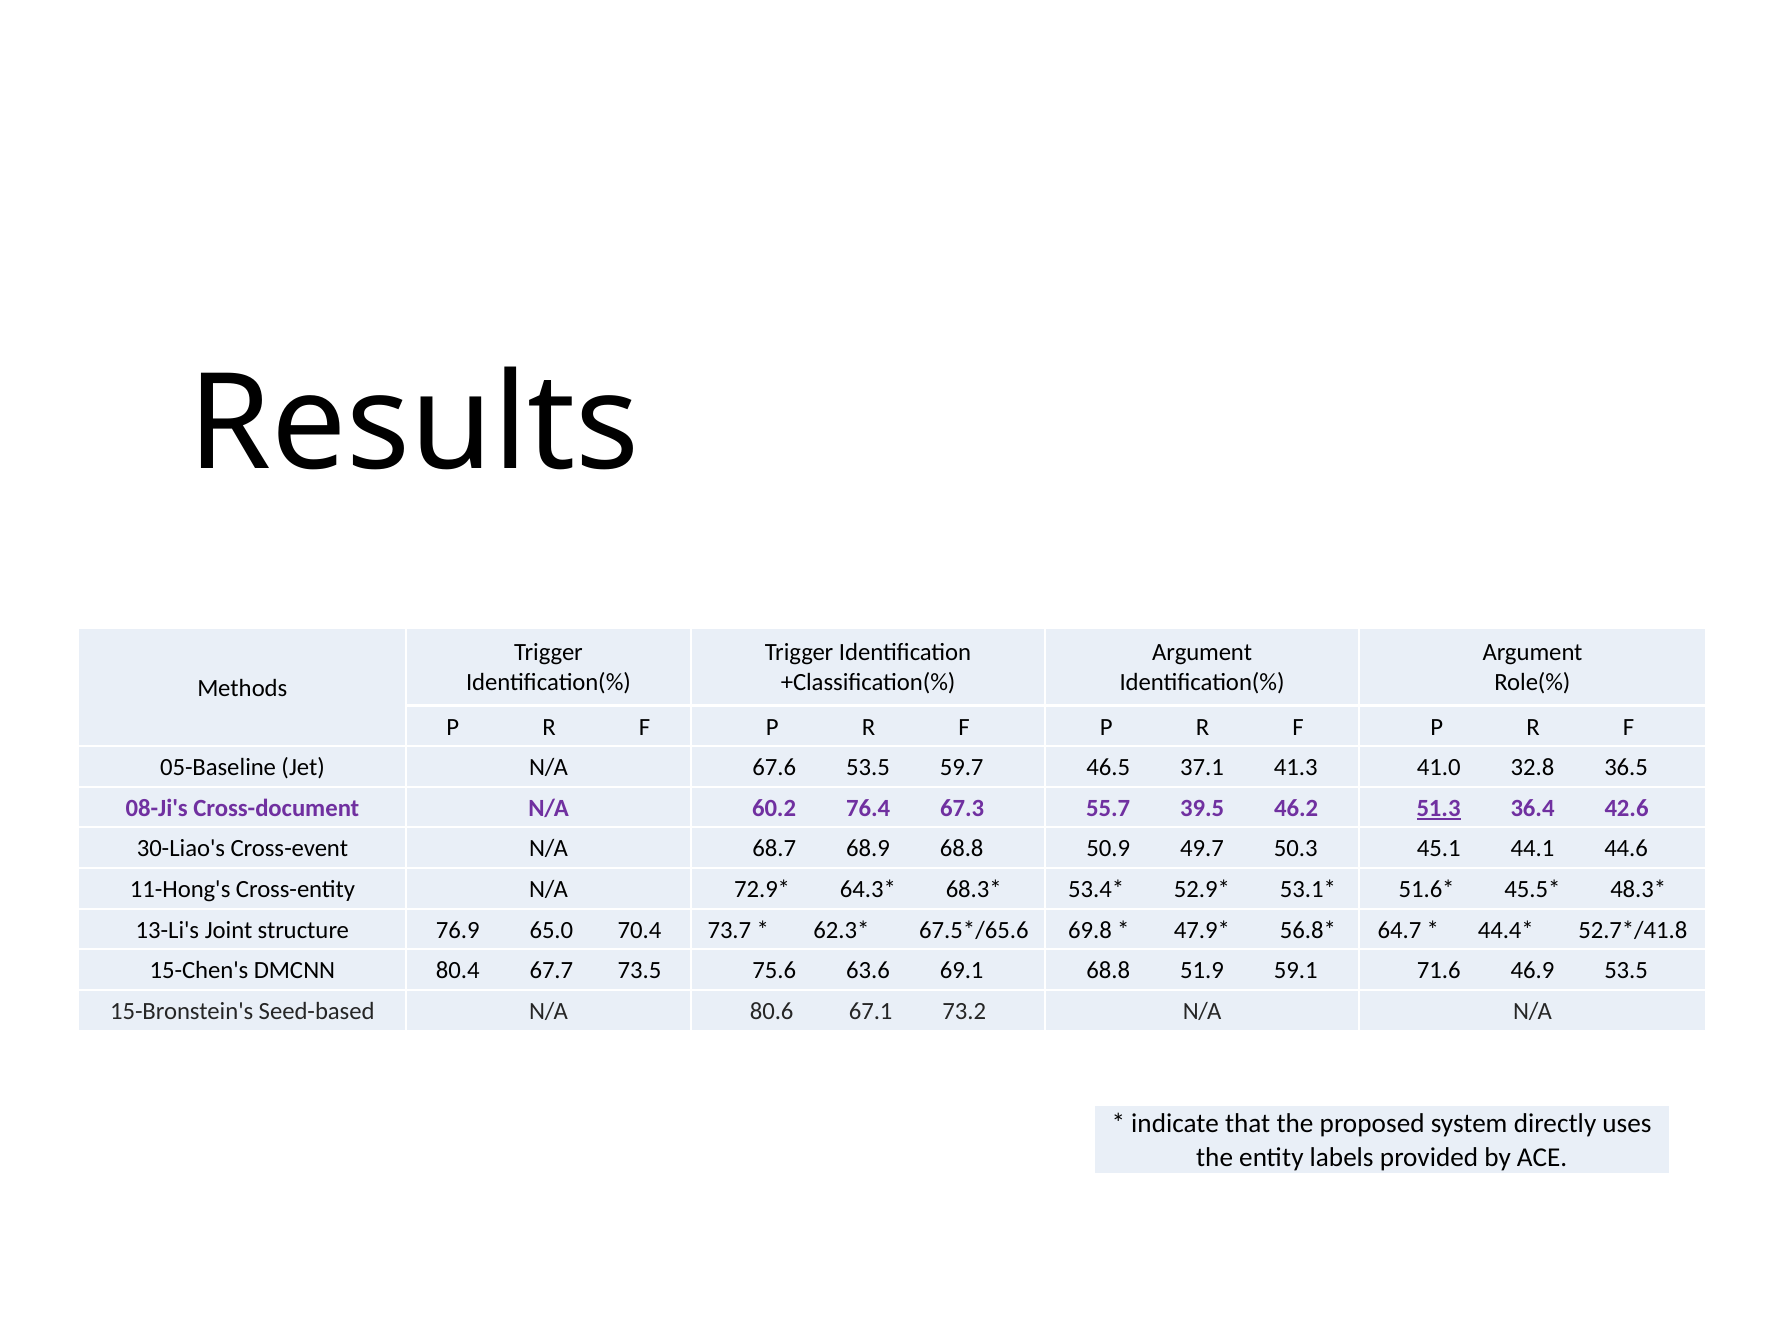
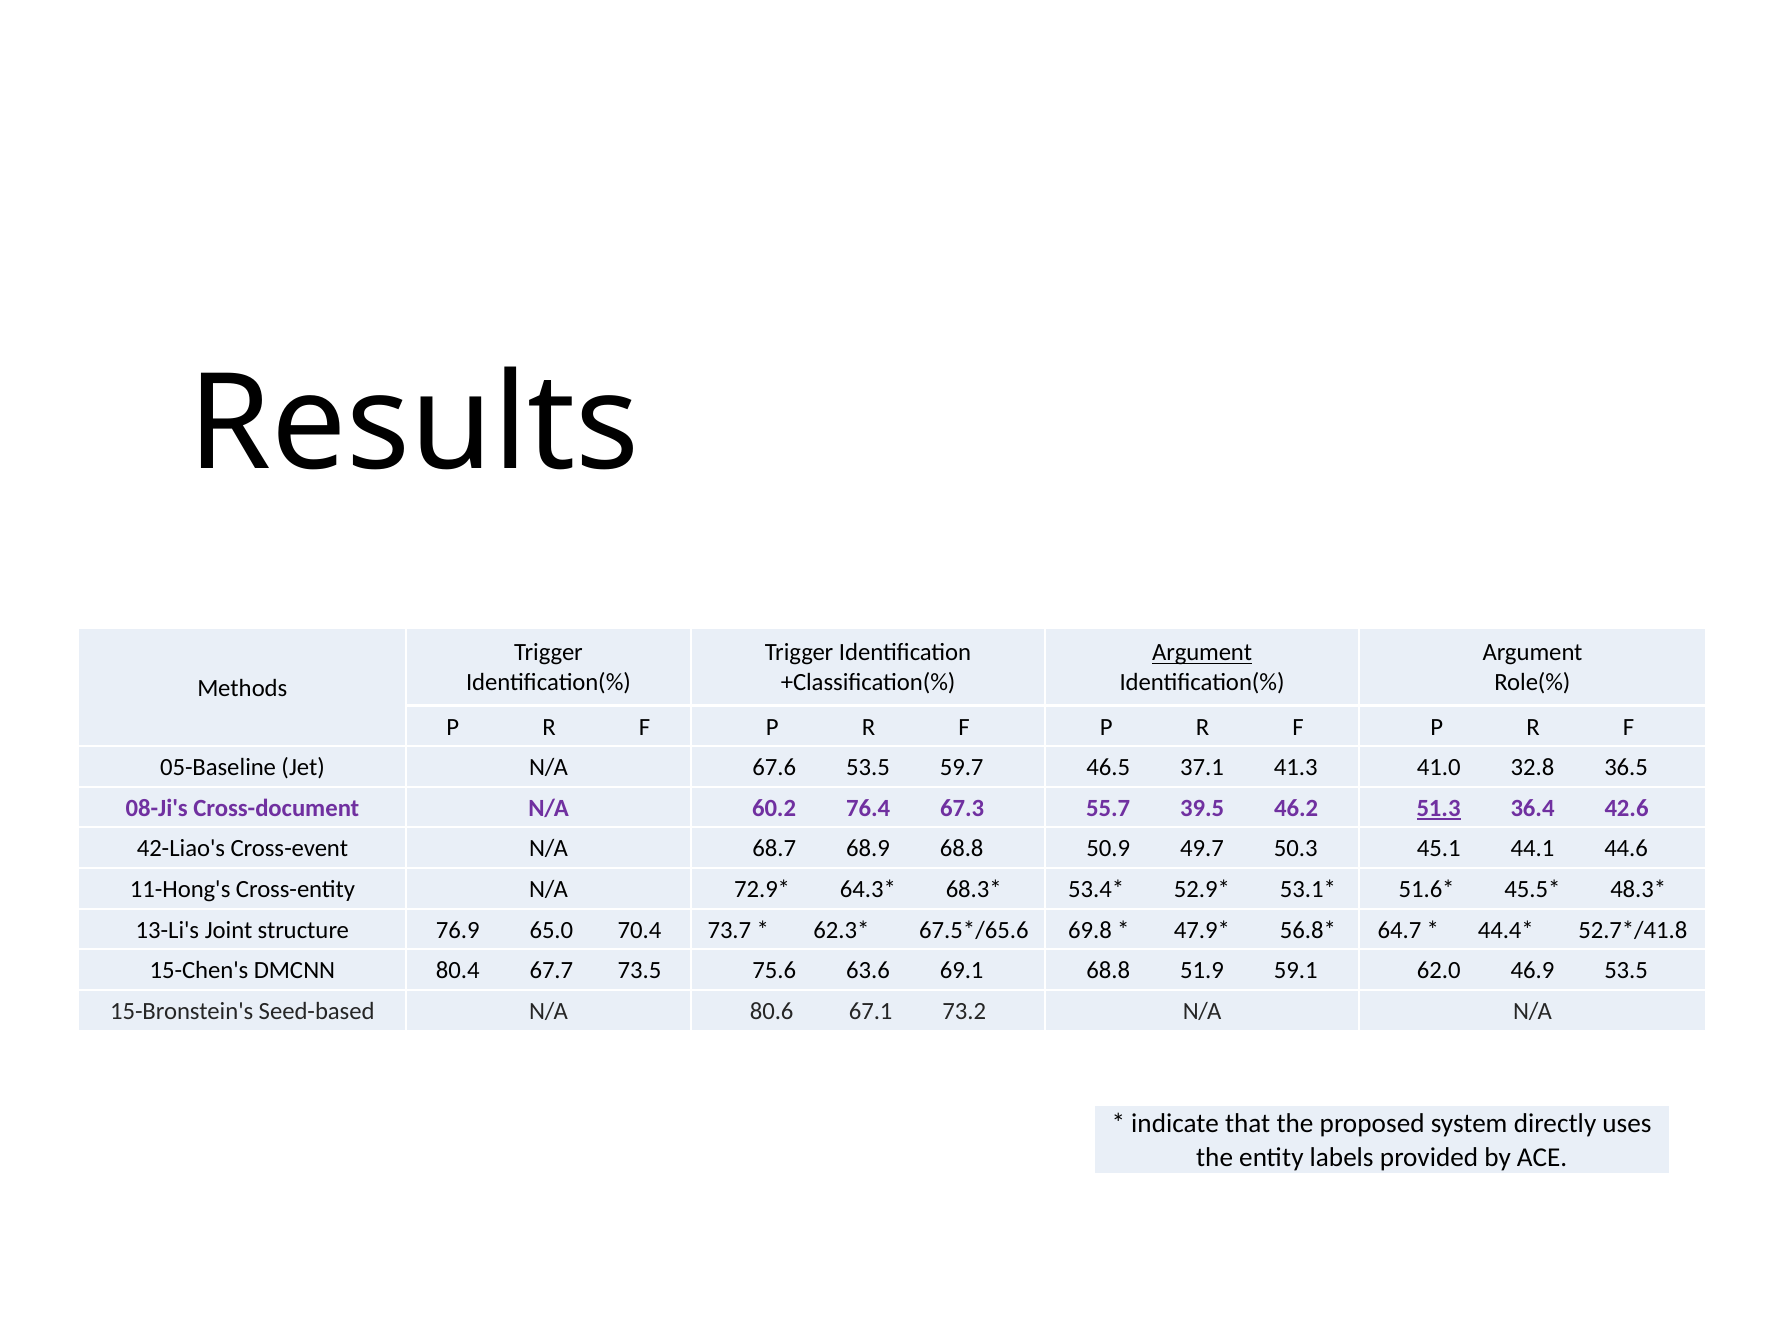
Argument at (1202, 653) underline: none -> present
30-Liao's: 30-Liao's -> 42-Liao's
71.6: 71.6 -> 62.0
